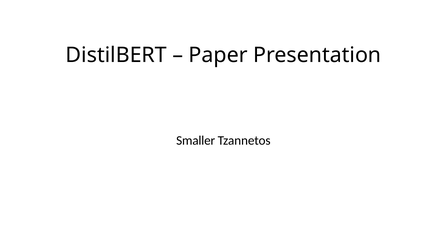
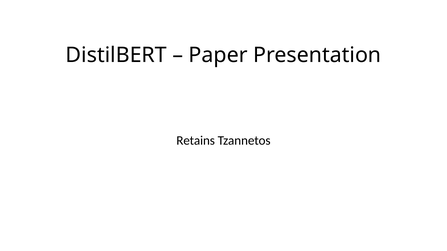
Smaller: Smaller -> Retains
